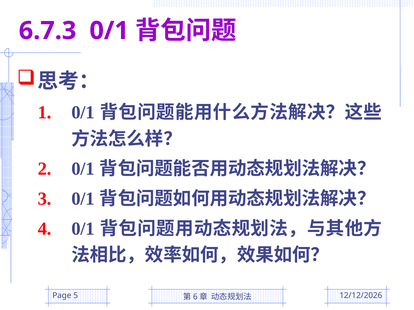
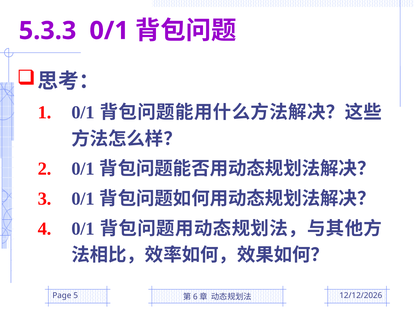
6.7.3: 6.7.3 -> 5.3.3
